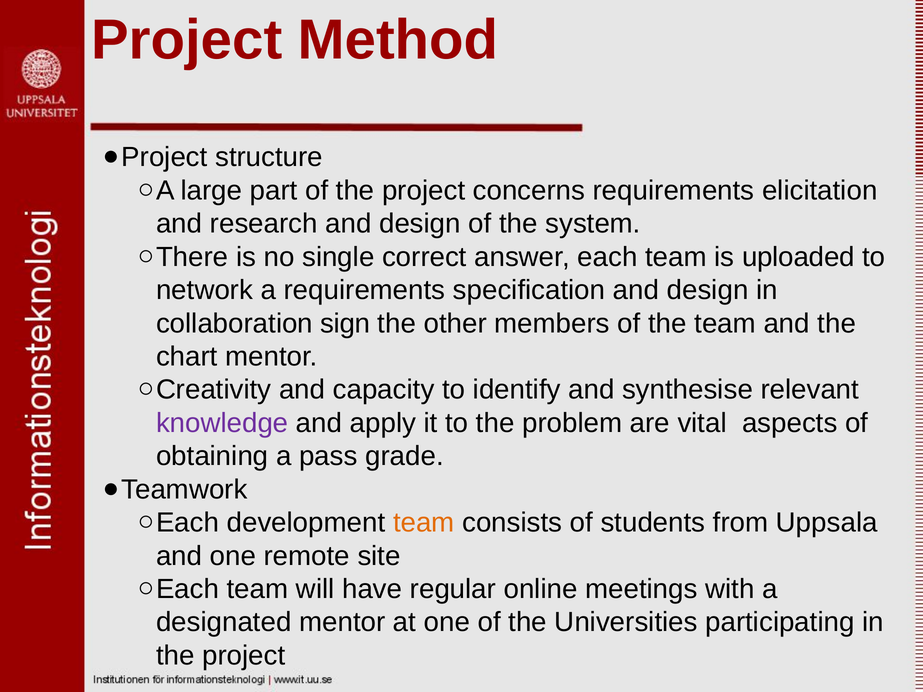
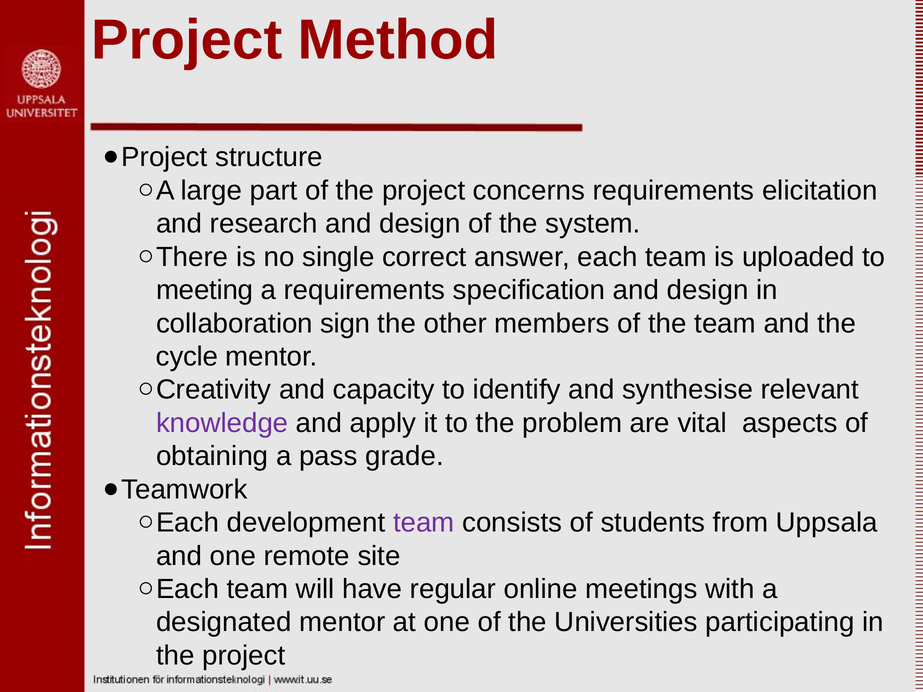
network: network -> meeting
chart: chart -> cycle
team at (424, 523) colour: orange -> purple
